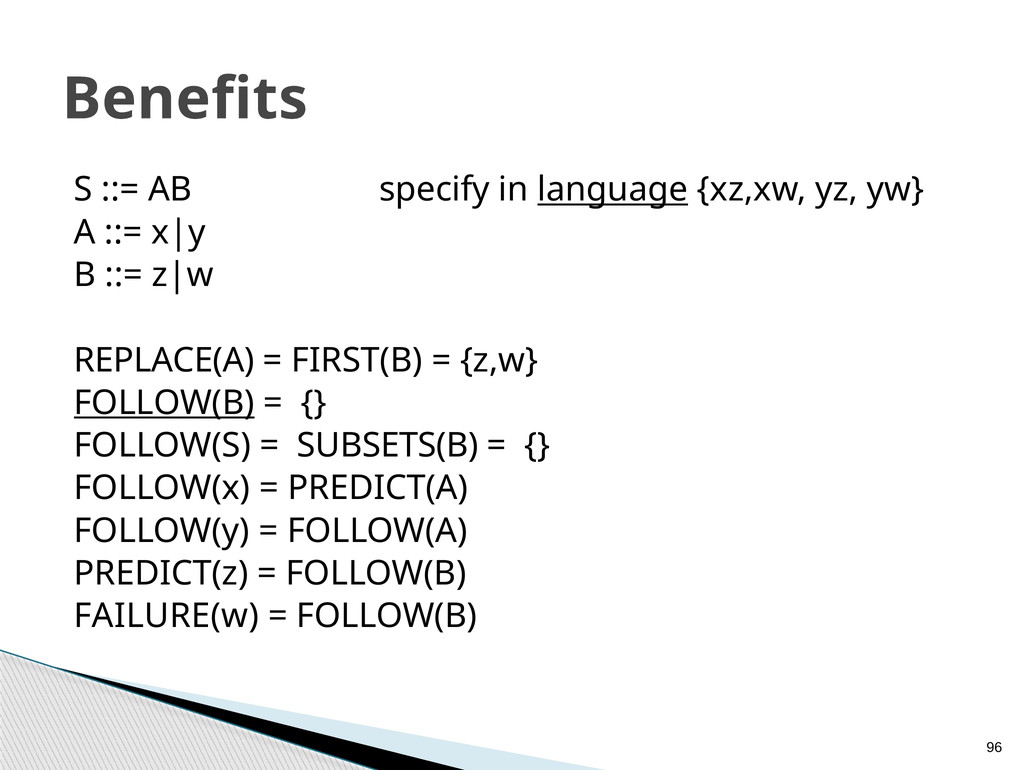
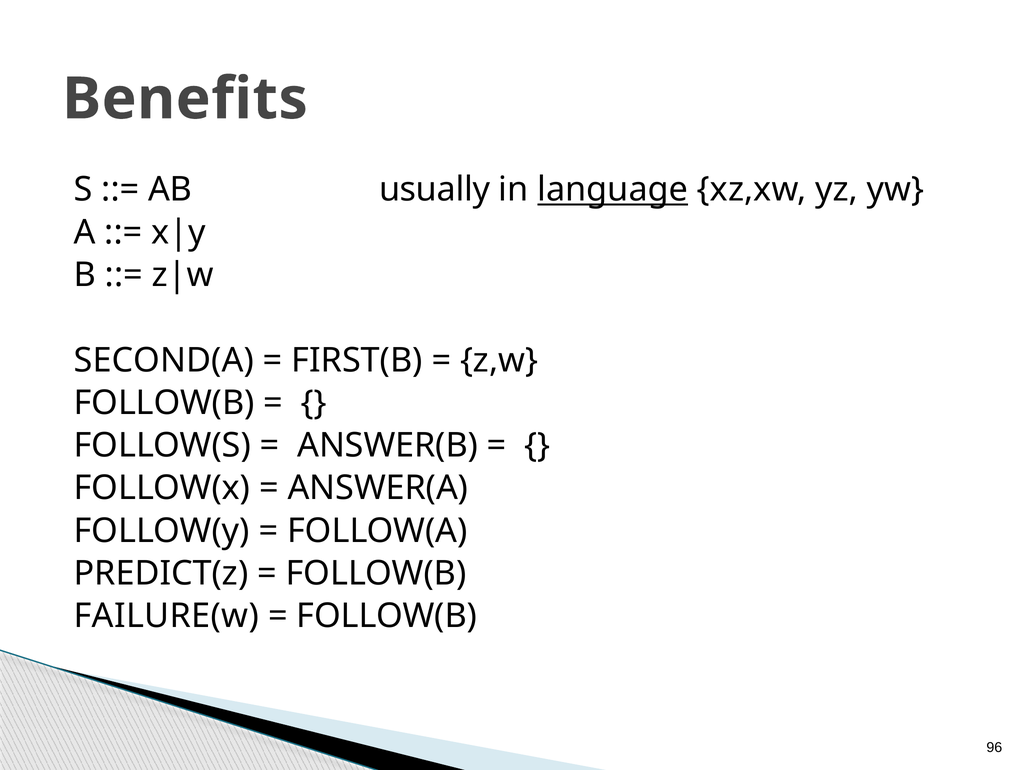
specify: specify -> usually
REPLACE(A: REPLACE(A -> SECOND(A
FOLLOW(B at (164, 403) underline: present -> none
SUBSETS(B: SUBSETS(B -> ANSWER(B
PREDICT(A: PREDICT(A -> ANSWER(A
